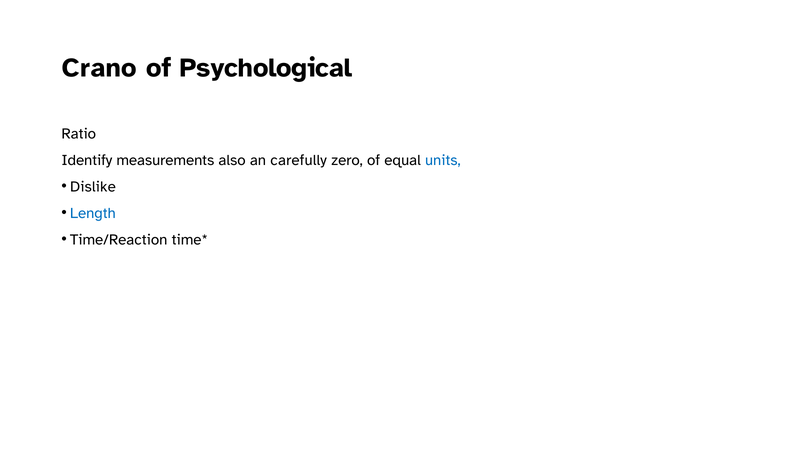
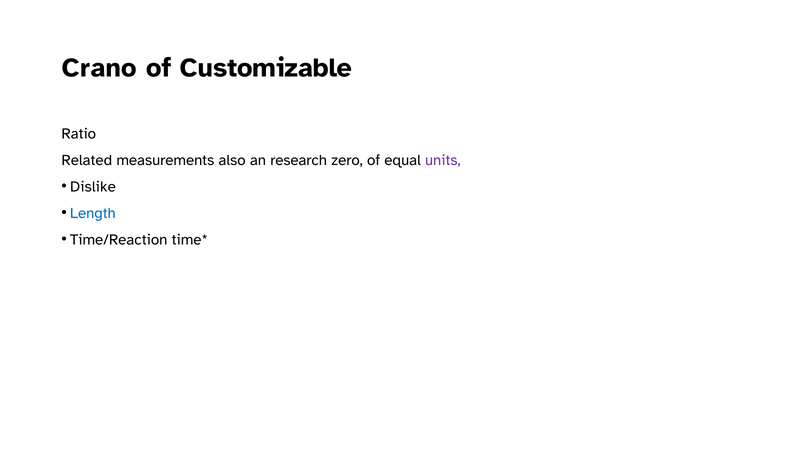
Psychological: Psychological -> Customizable
Identify: Identify -> Related
carefully: carefully -> research
units colour: blue -> purple
